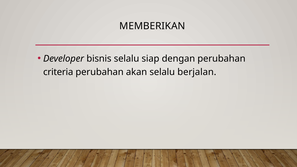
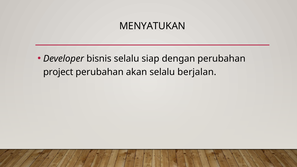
MEMBERIKAN: MEMBERIKAN -> MENYATUKAN
criteria: criteria -> project
